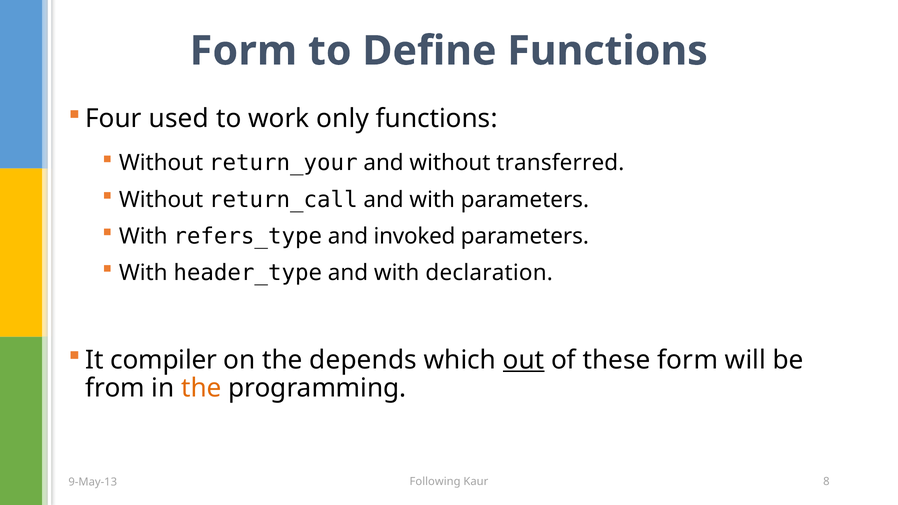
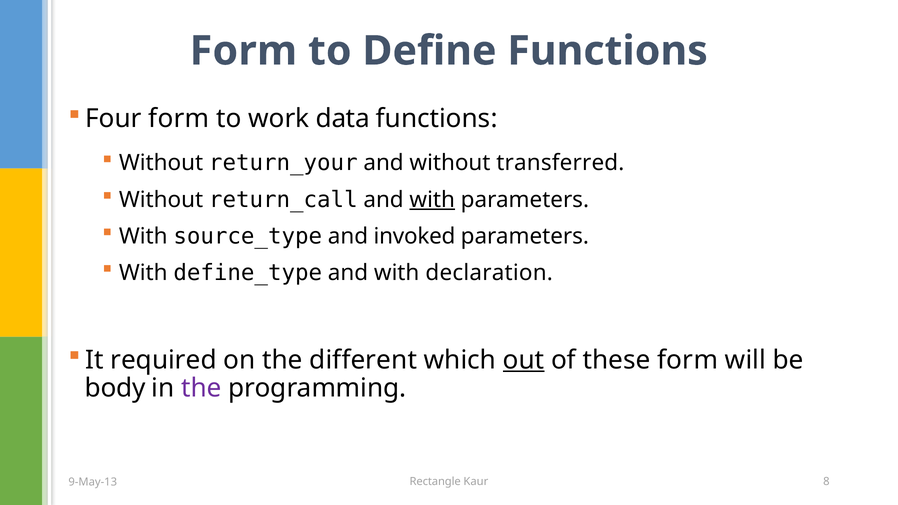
Four used: used -> form
only: only -> data
with at (432, 200) underline: none -> present
refers_type: refers_type -> source_type
header_type: header_type -> define_type
compiler: compiler -> required
depends: depends -> different
from: from -> body
the at (201, 388) colour: orange -> purple
Following: Following -> Rectangle
